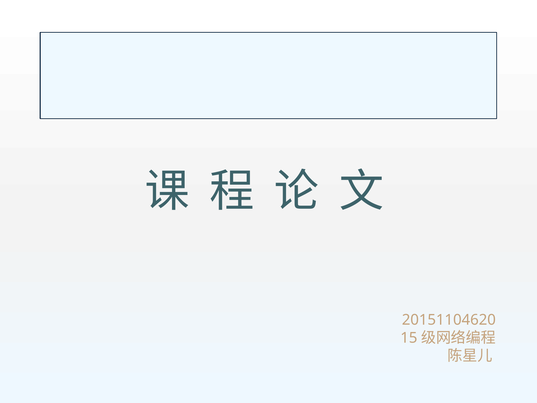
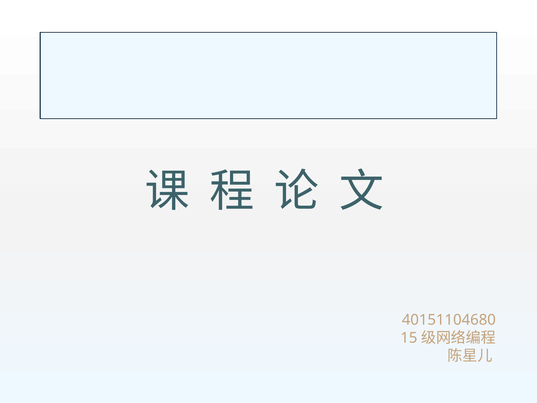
20151104620: 20151104620 -> 40151104680
